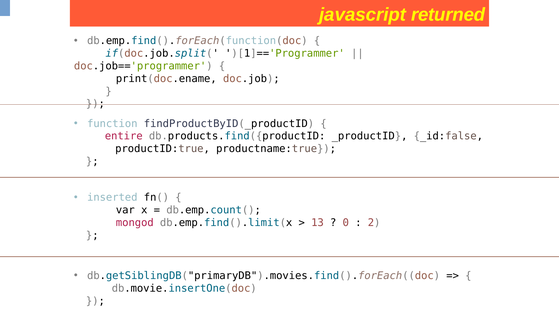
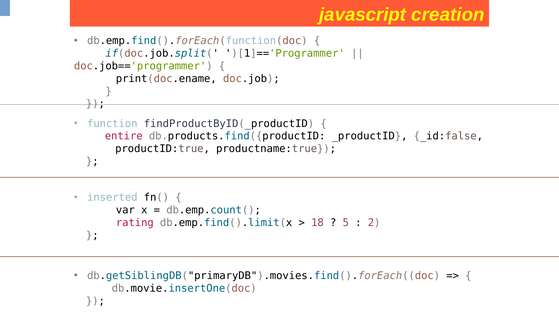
returned: returned -> creation
mongod: mongod -> rating
13: 13 -> 18
0: 0 -> 5
